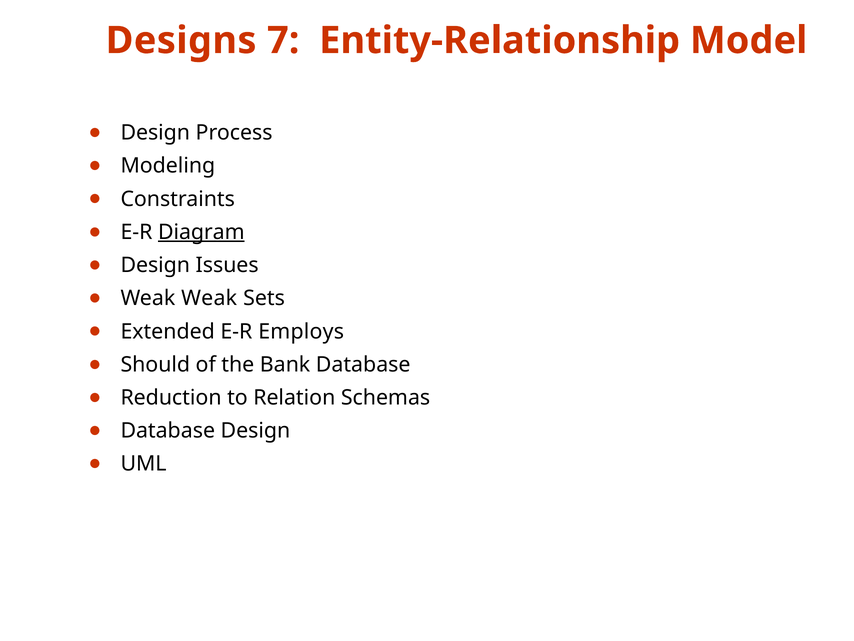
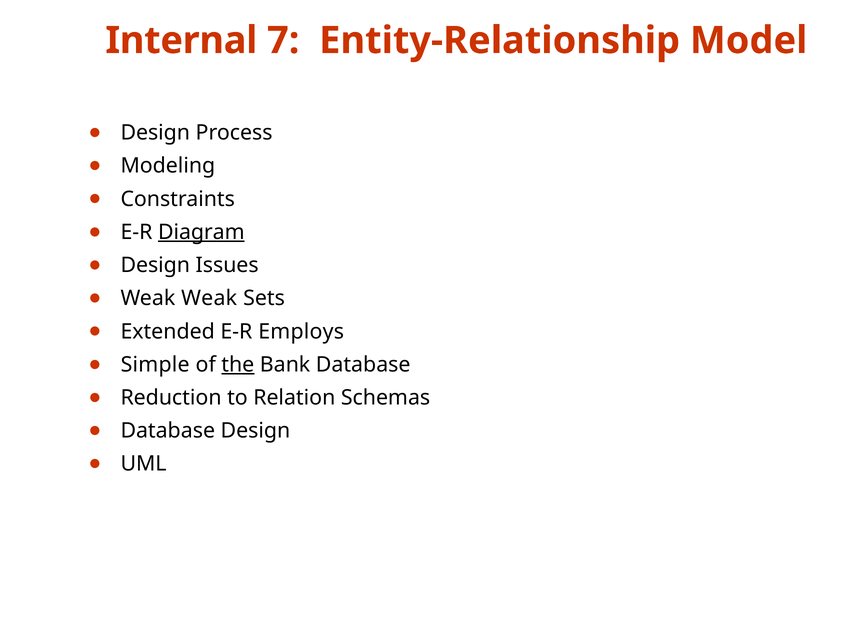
Designs: Designs -> Internal
Should: Should -> Simple
the underline: none -> present
